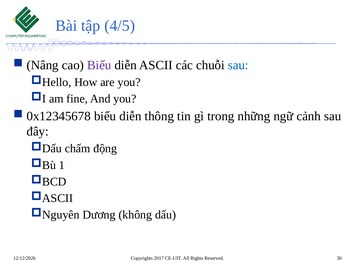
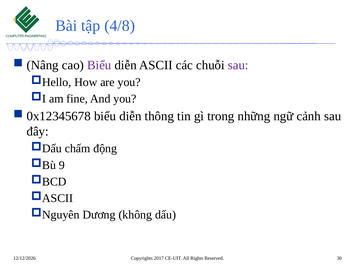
4/5: 4/5 -> 4/8
sau at (238, 65) colour: blue -> purple
1: 1 -> 9
